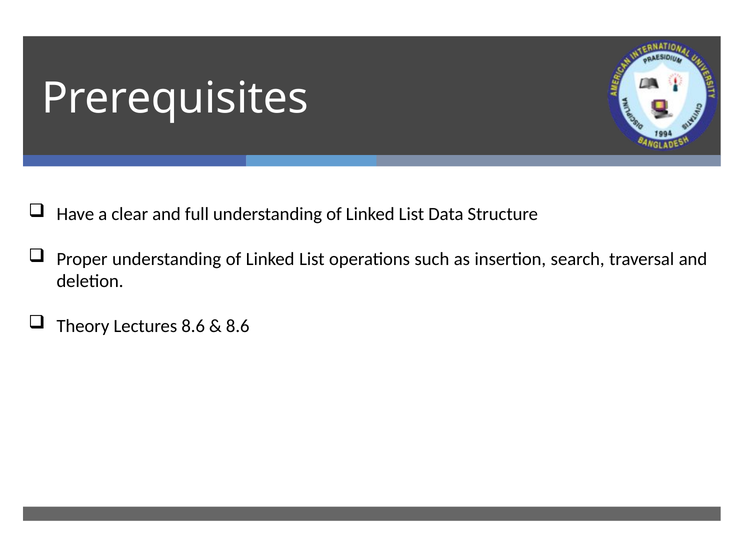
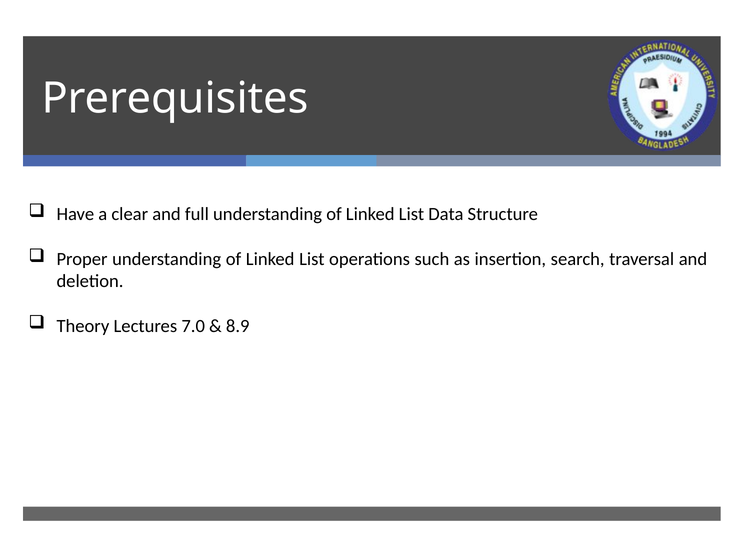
Lectures 8.6: 8.6 -> 7.0
8.6 at (238, 326): 8.6 -> 8.9
